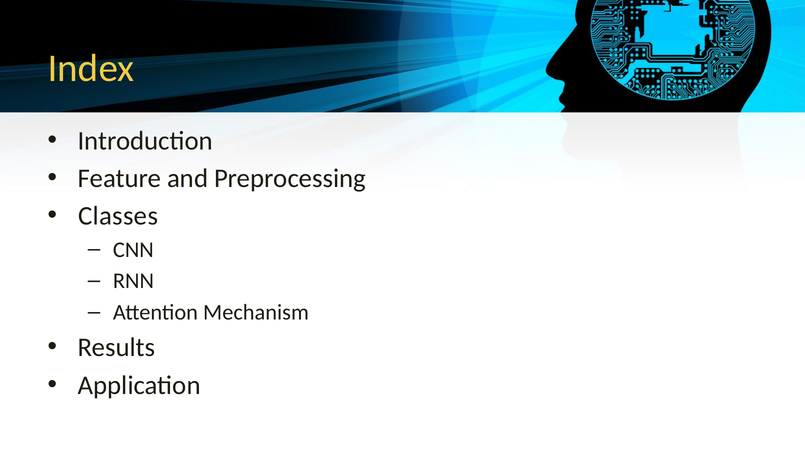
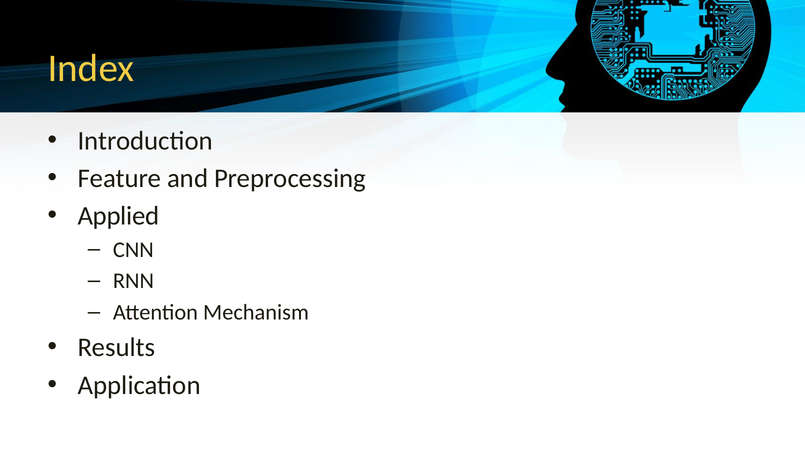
Classes: Classes -> Applied
